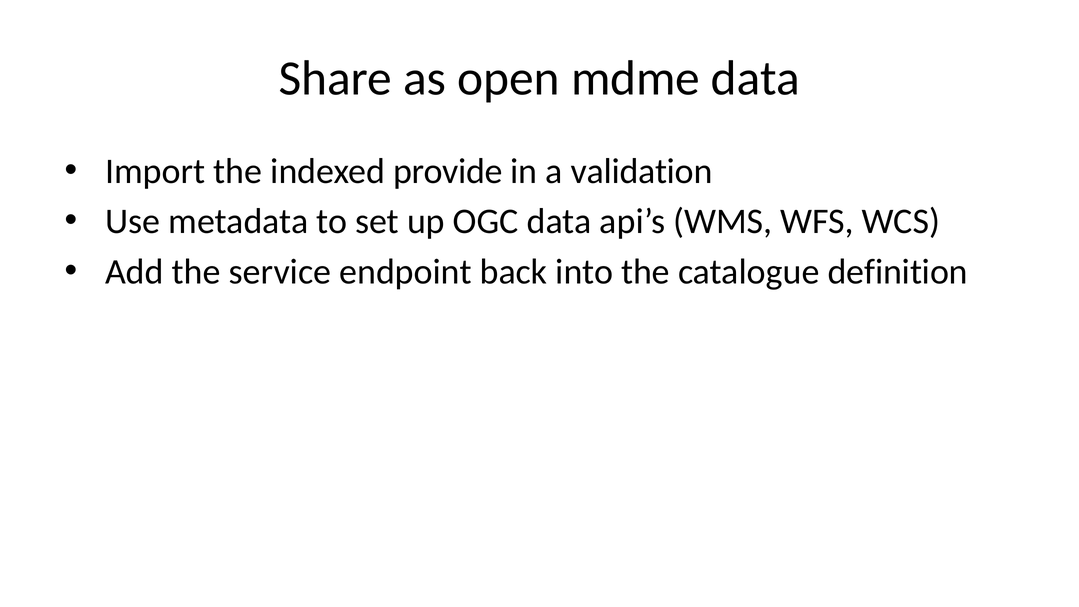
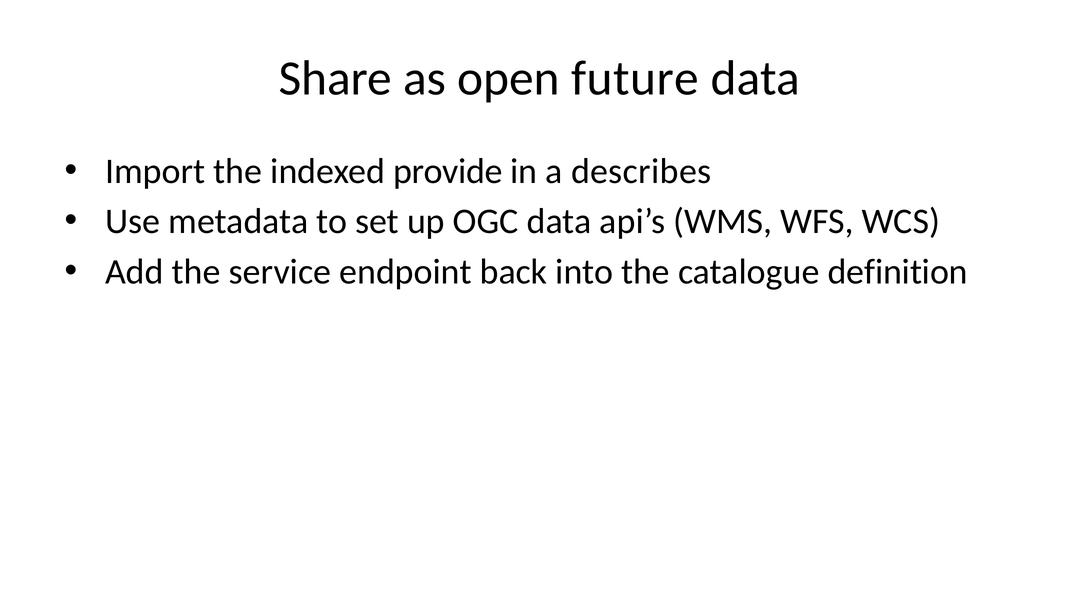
mdme: mdme -> future
validation: validation -> describes
